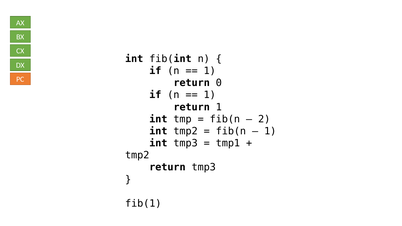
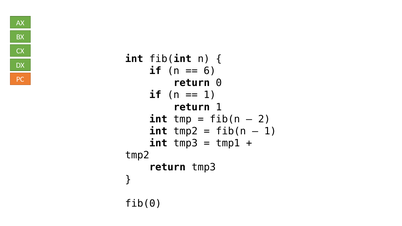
1 at (210, 71): 1 -> 6
fib(1: fib(1 -> fib(0
